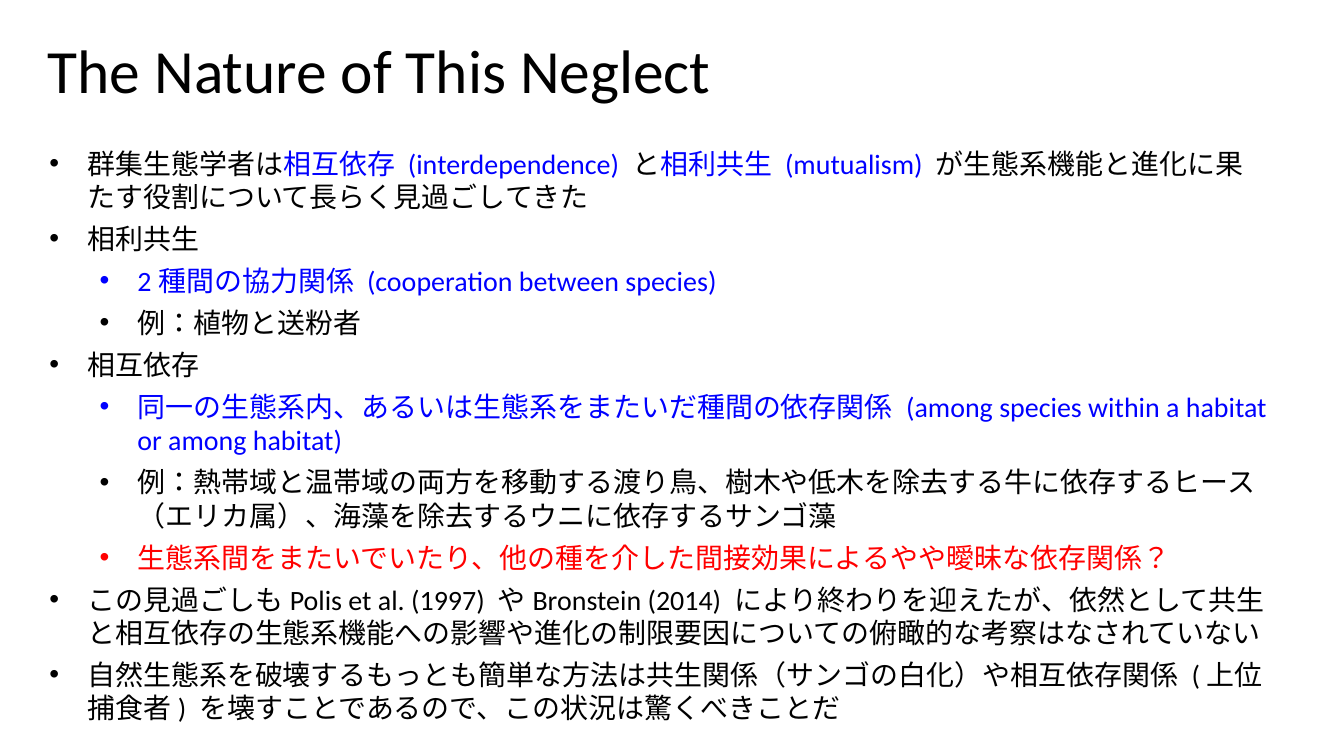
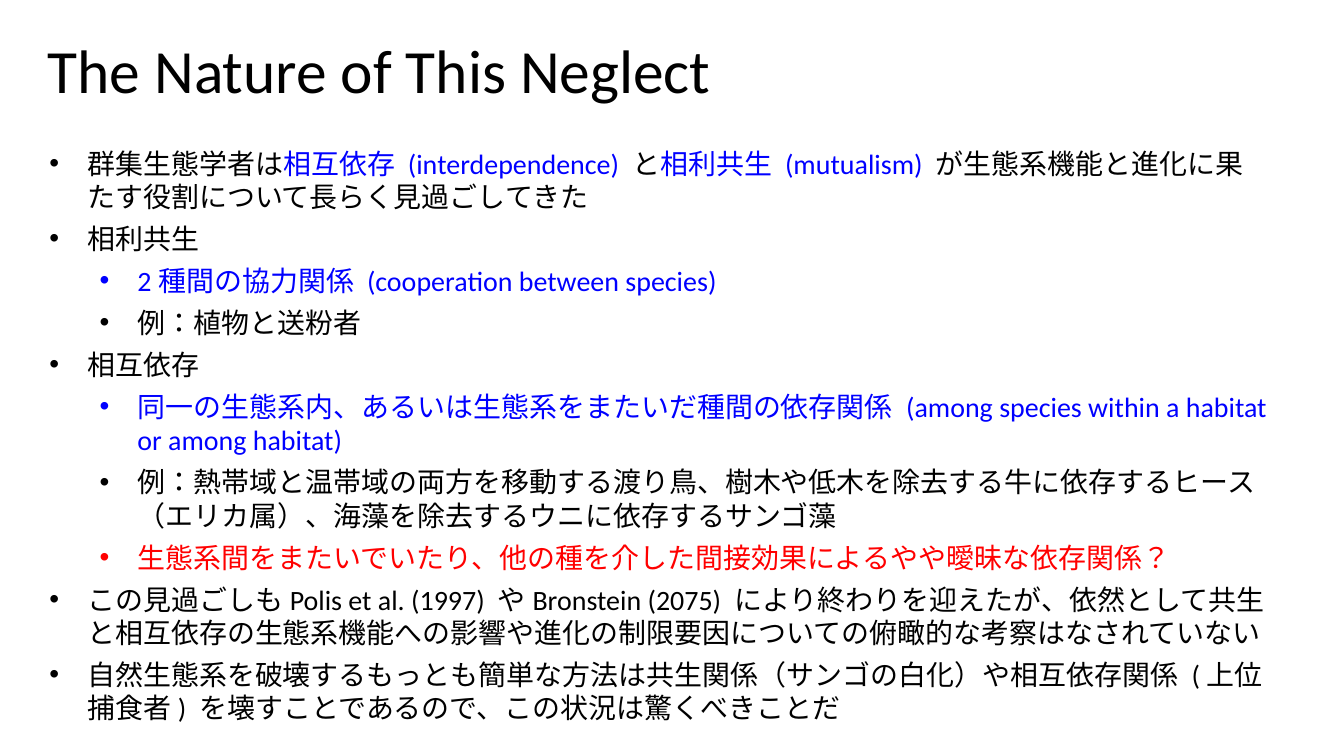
2014: 2014 -> 2075
